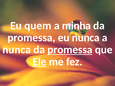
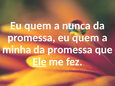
minha: minha -> nunca
promessa eu nunca: nunca -> quem
nunca at (17, 50): nunca -> minha
promessa at (70, 50) underline: present -> none
